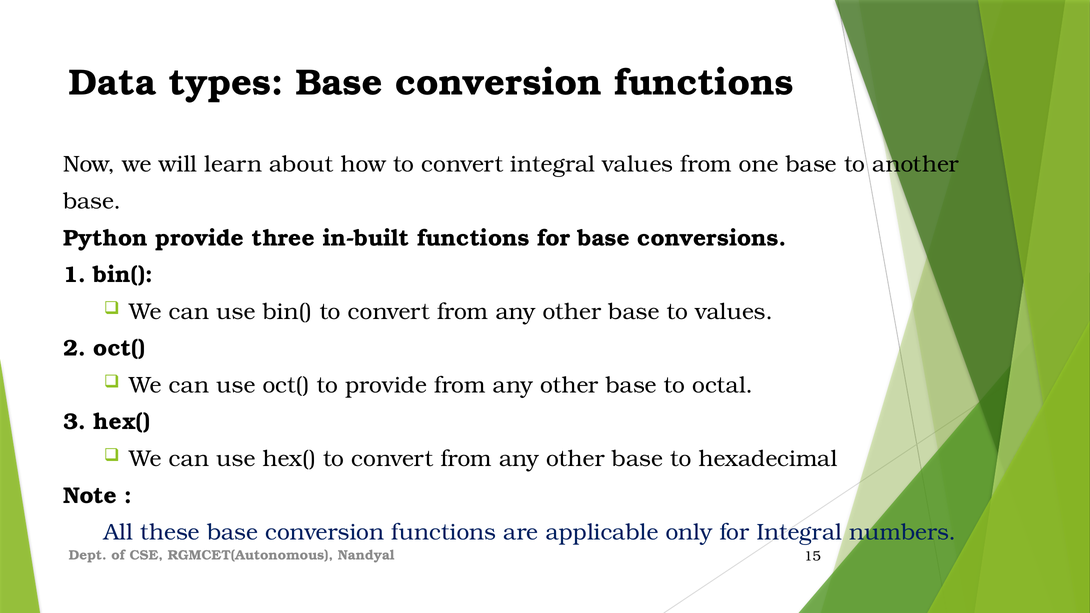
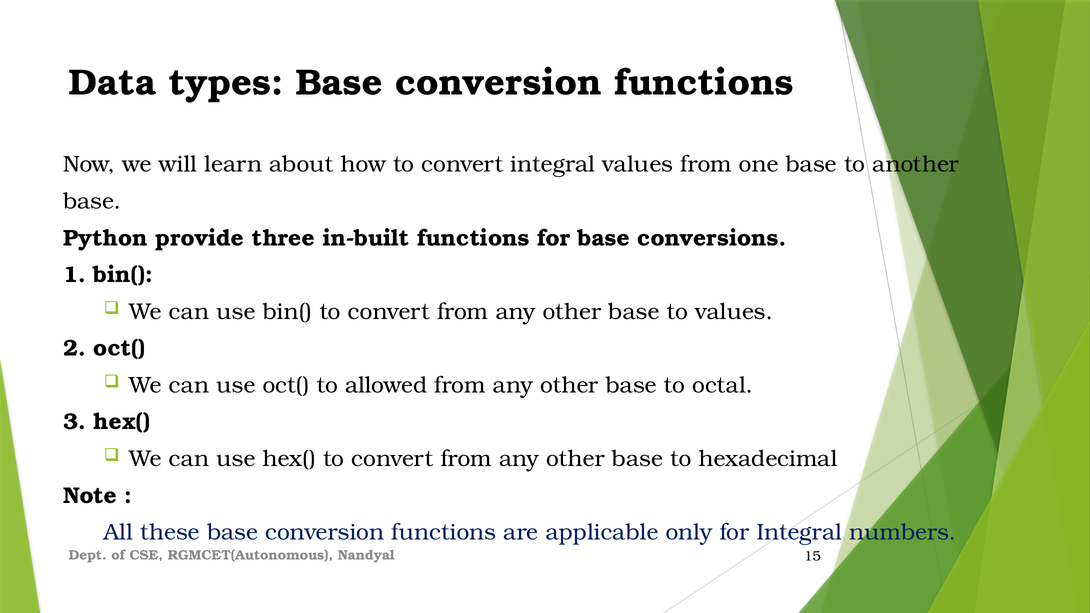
to provide: provide -> allowed
